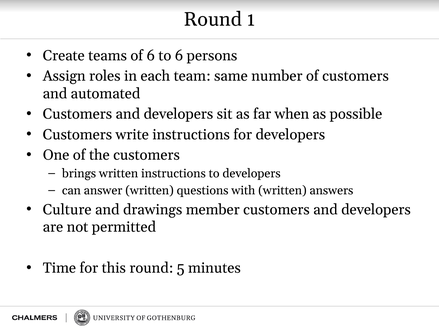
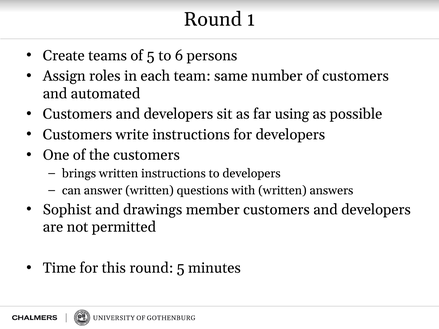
of 6: 6 -> 5
when: when -> using
Culture: Culture -> Sophist
